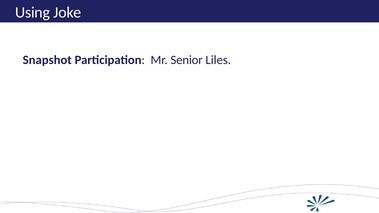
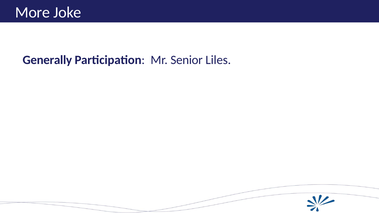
Using: Using -> More
Snapshot: Snapshot -> Generally
